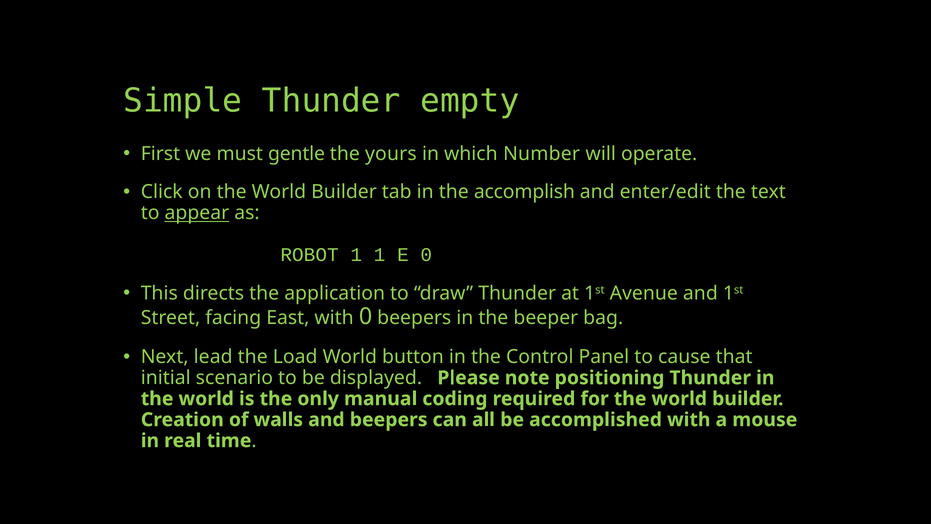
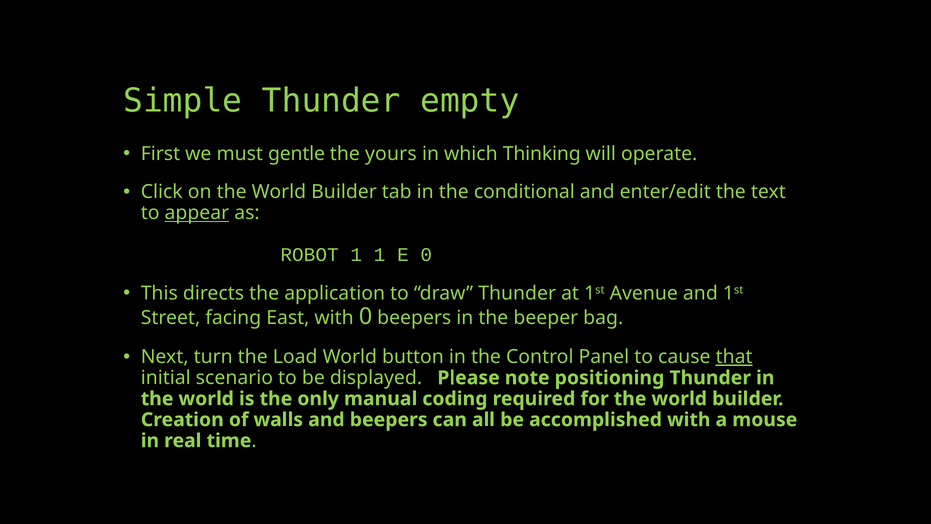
Number: Number -> Thinking
accomplish: accomplish -> conditional
lead: lead -> turn
that underline: none -> present
